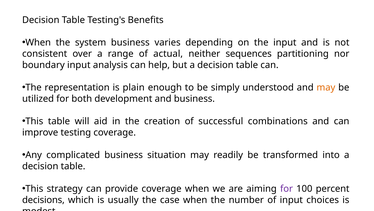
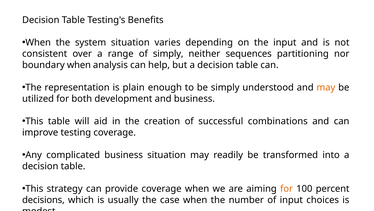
system business: business -> situation
of actual: actual -> simply
boundary input: input -> when
for at (287, 188) colour: purple -> orange
